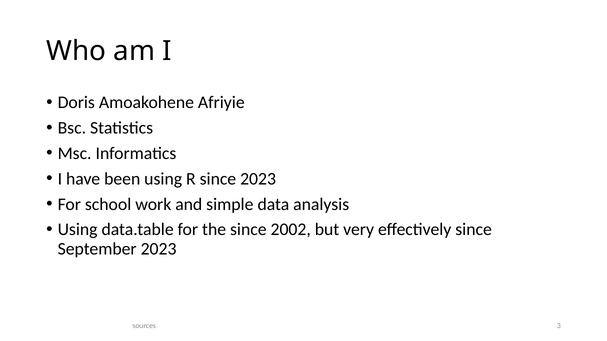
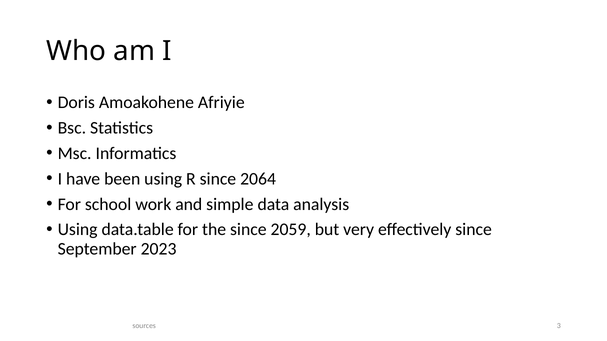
since 2023: 2023 -> 2064
2002: 2002 -> 2059
